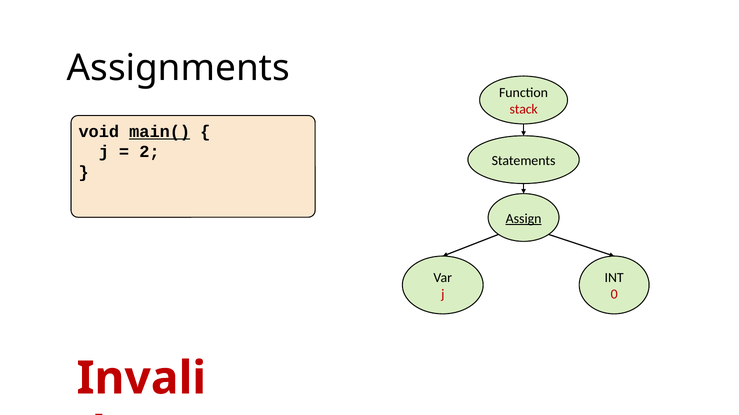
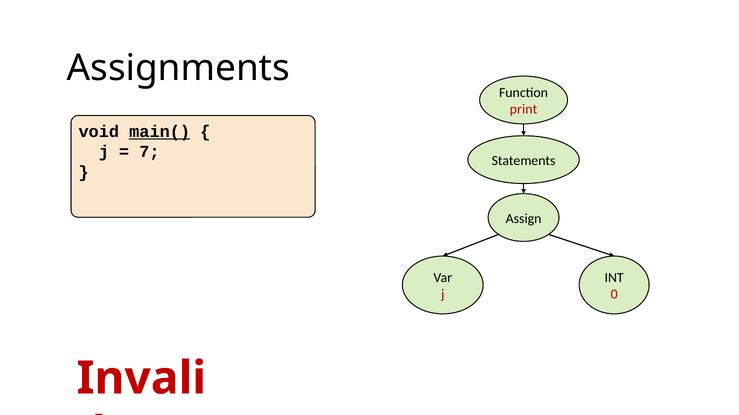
stack: stack -> print
2: 2 -> 7
Assign underline: present -> none
